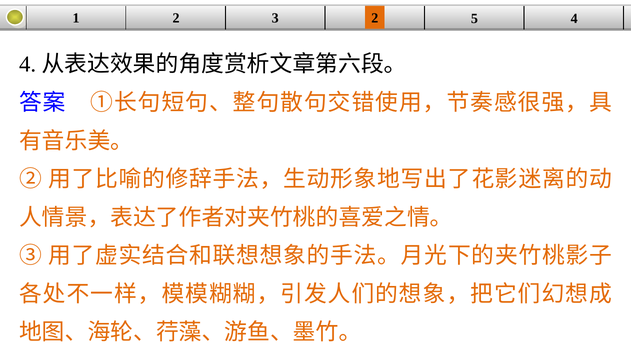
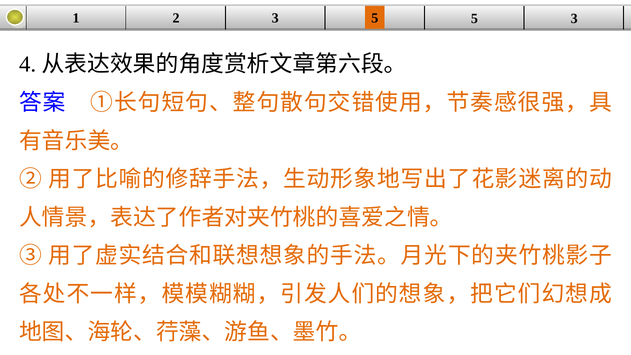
3 2: 2 -> 5
5 4: 4 -> 3
